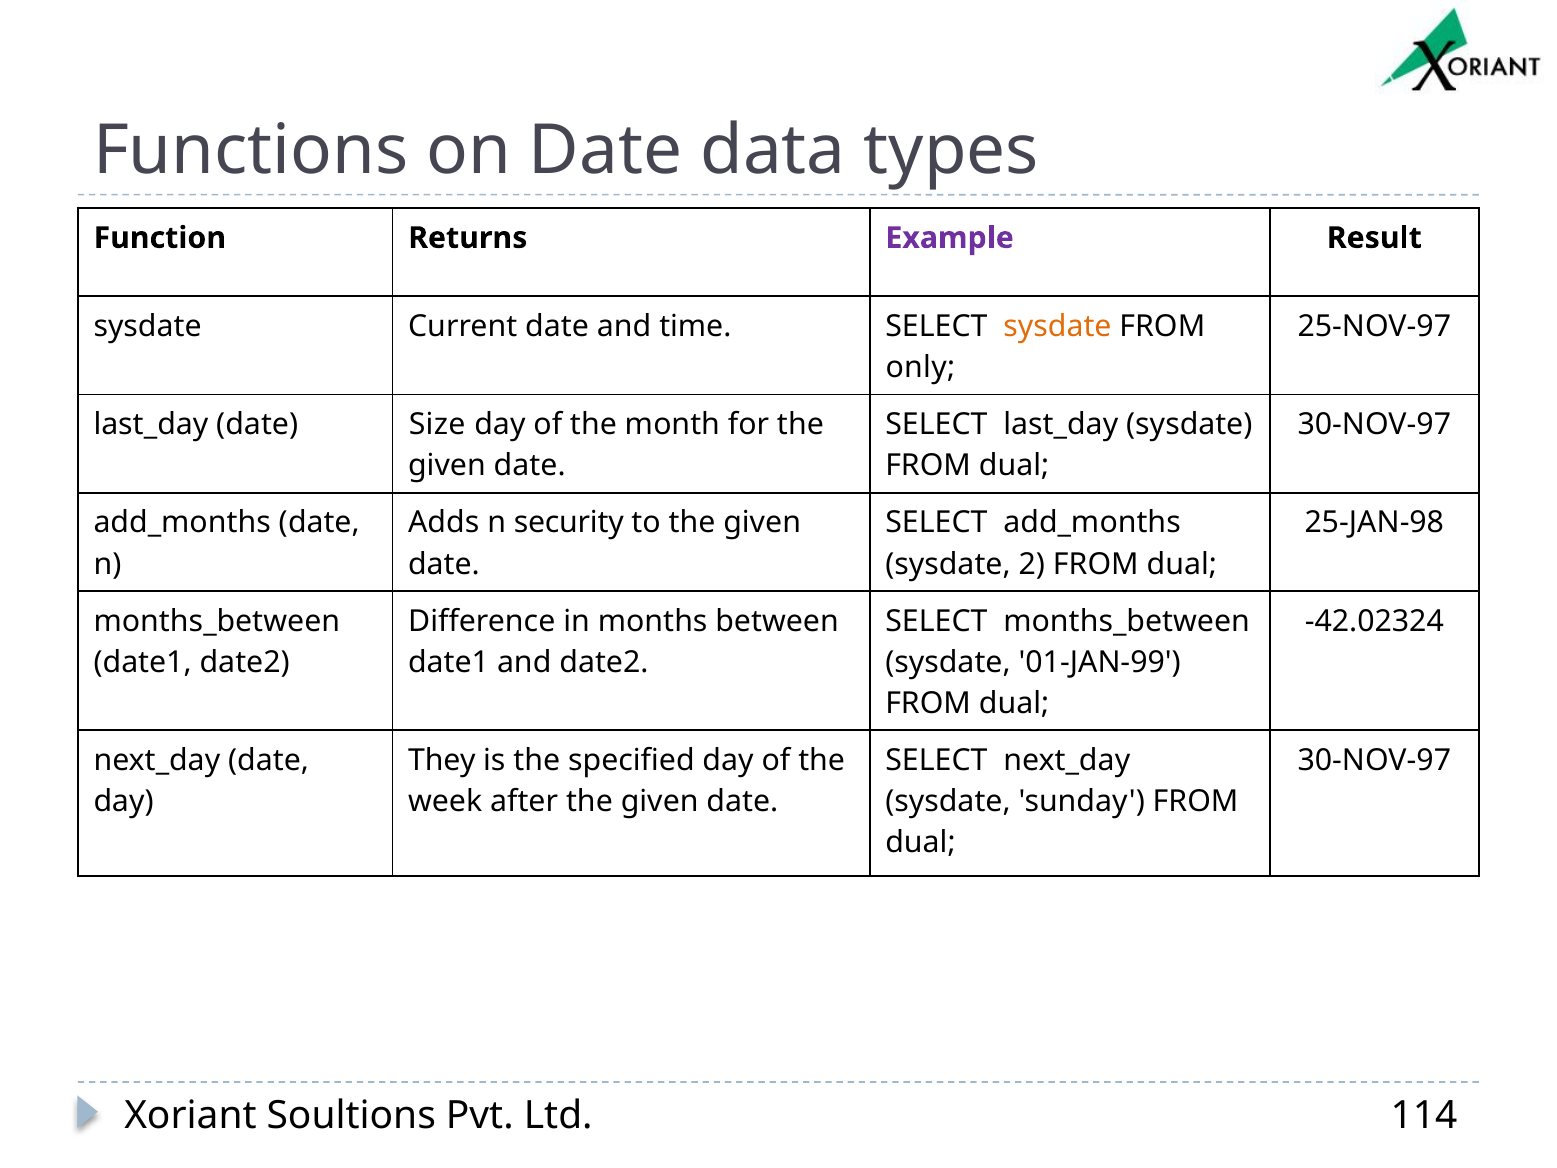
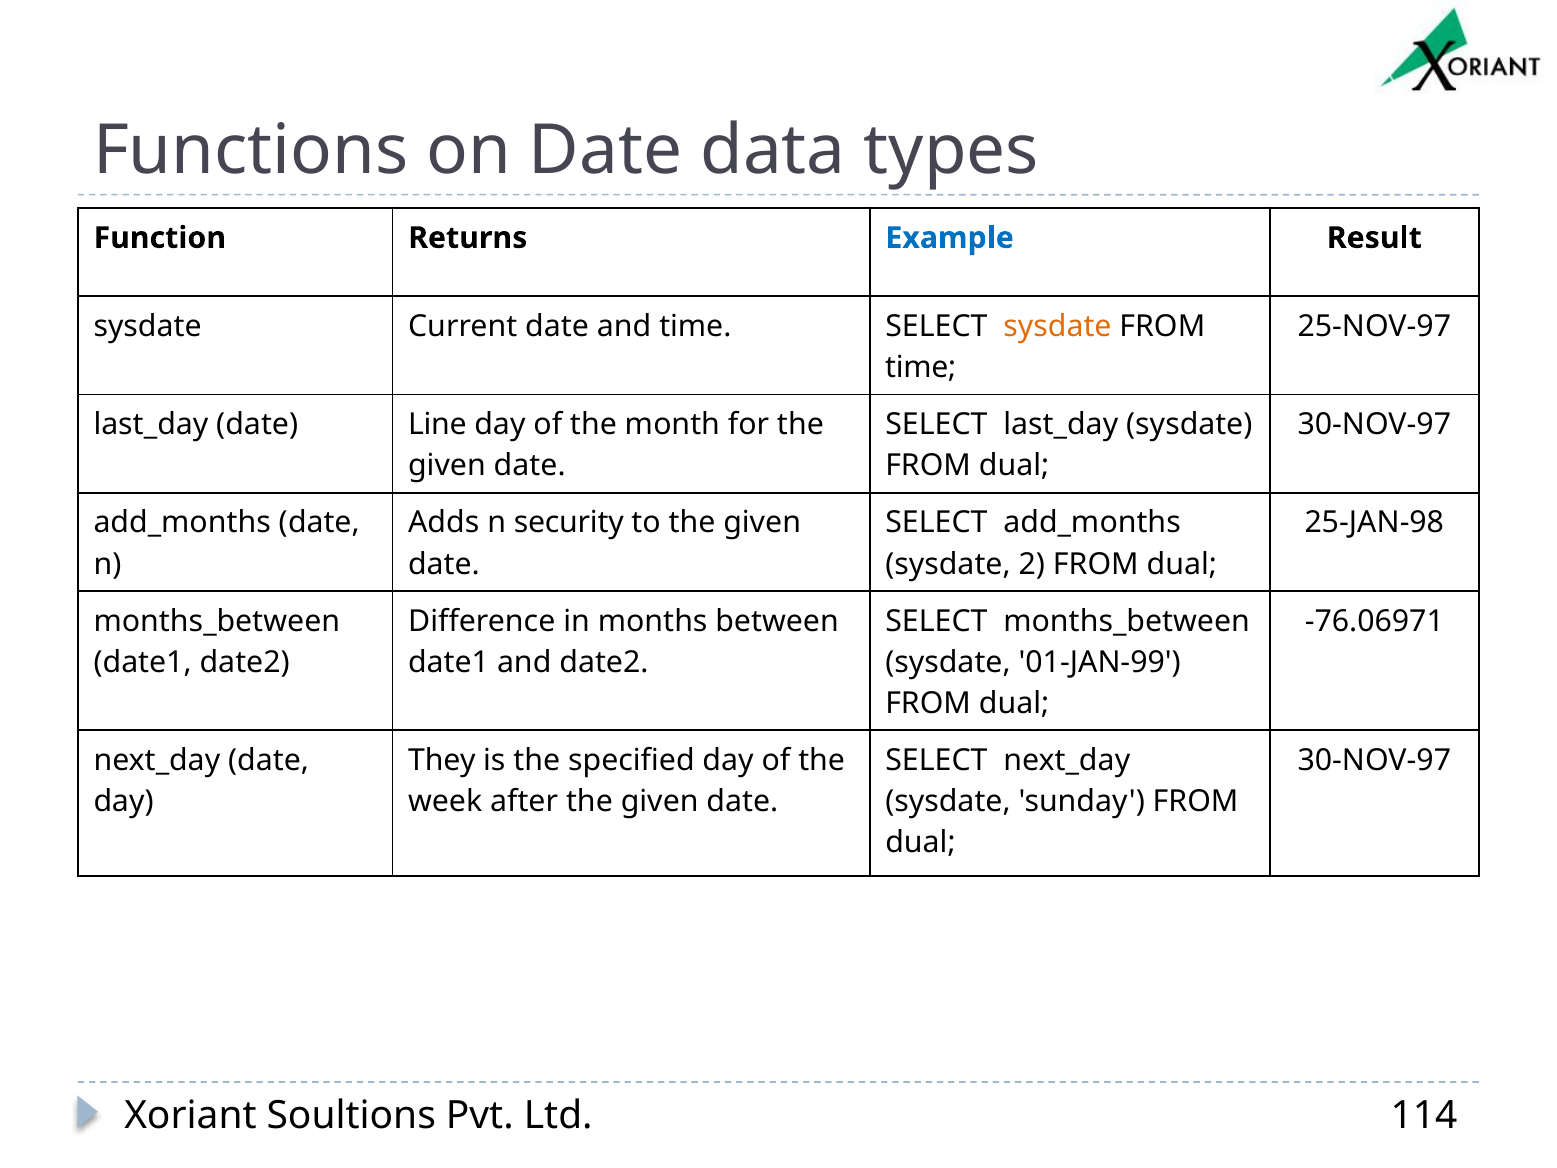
Example colour: purple -> blue
only at (920, 368): only -> time
Size: Size -> Line
-42.02324: -42.02324 -> -76.06971
